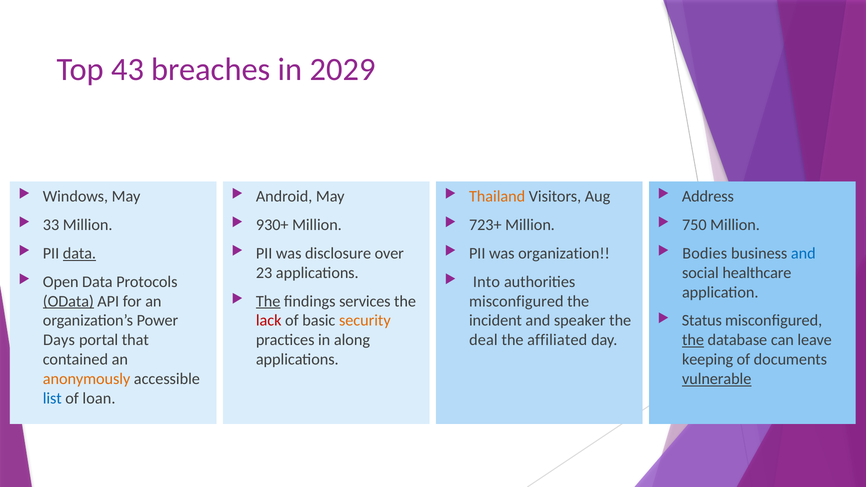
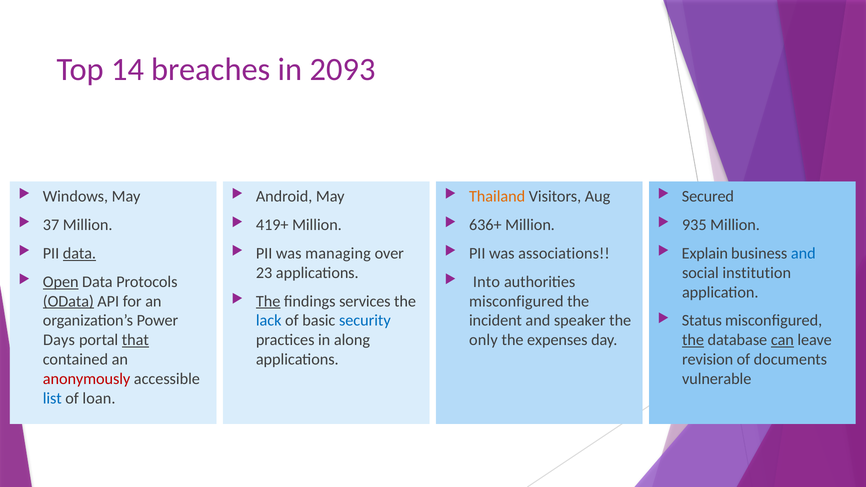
43: 43 -> 14
2029: 2029 -> 2093
Address: Address -> Secured
33: 33 -> 37
930+: 930+ -> 419+
723+: 723+ -> 636+
750: 750 -> 935
disclosure: disclosure -> managing
organization: organization -> associations
Bodies: Bodies -> Explain
healthcare: healthcare -> institution
Open underline: none -> present
lack colour: red -> blue
security colour: orange -> blue
that underline: none -> present
deal: deal -> only
affiliated: affiliated -> expenses
can underline: none -> present
keeping: keeping -> revision
anonymously colour: orange -> red
vulnerable underline: present -> none
